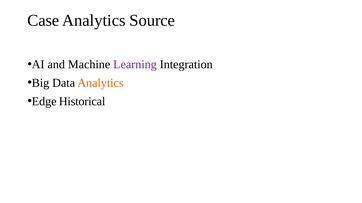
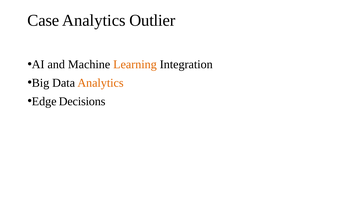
Source: Source -> Outlier
Learning colour: purple -> orange
Historical: Historical -> Decisions
